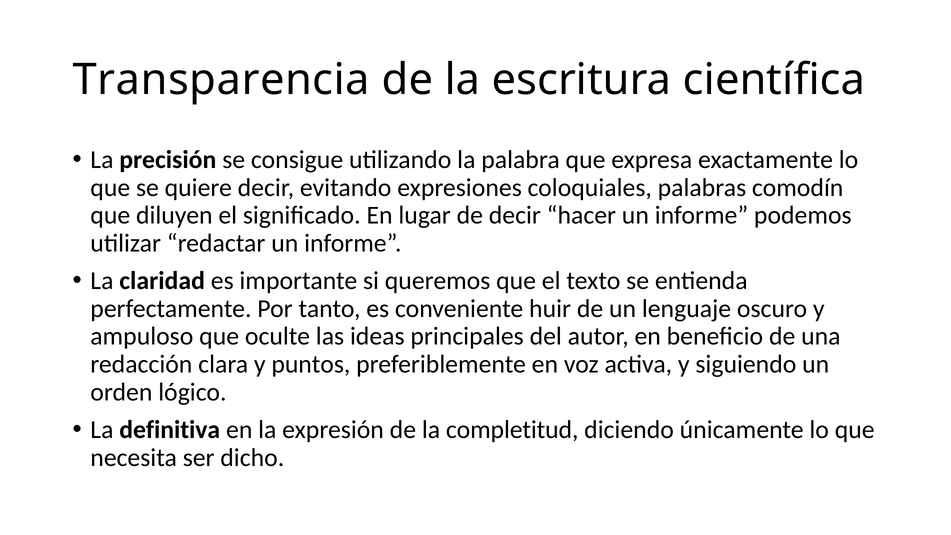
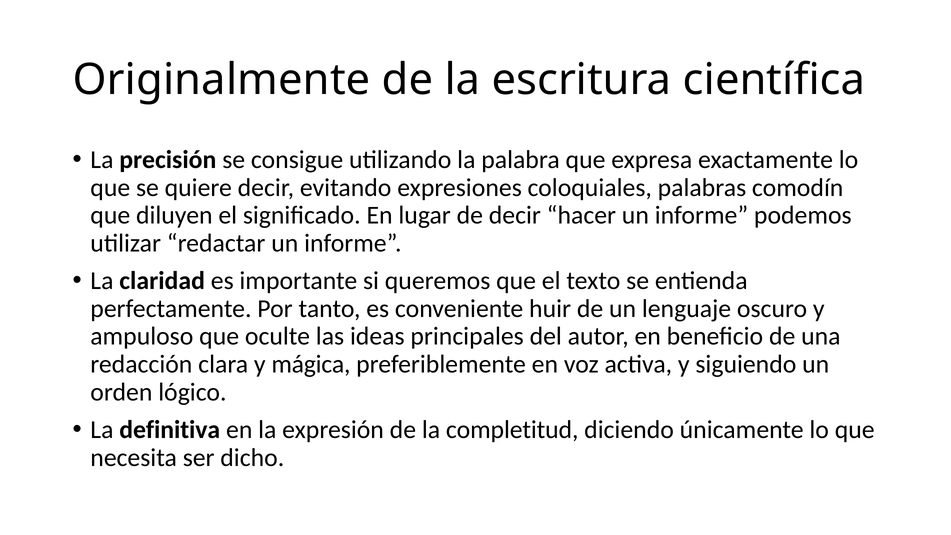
Transparencia: Transparencia -> Originalmente
puntos: puntos -> mágica
